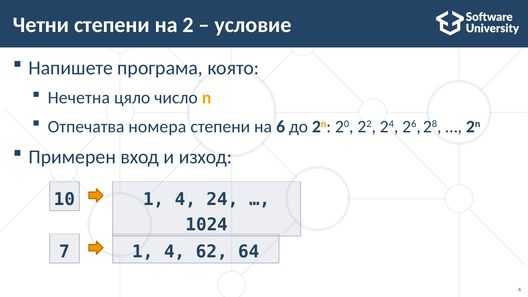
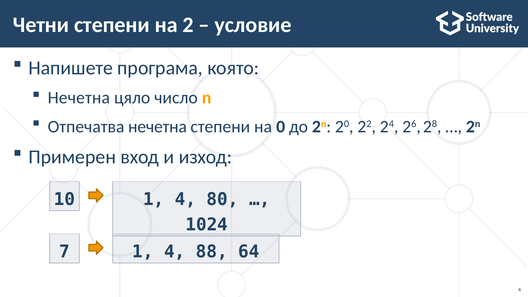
Отпечатва номера: номера -> нечетна
6: 6 -> 0
4 24: 24 -> 80
62: 62 -> 88
